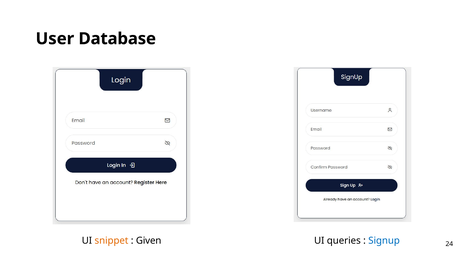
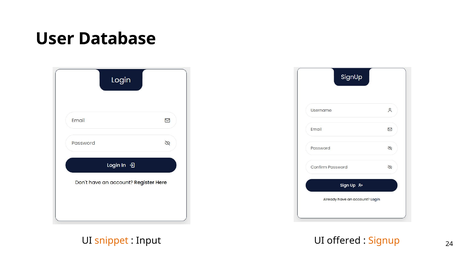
Given: Given -> Input
queries: queries -> offered
Signup colour: blue -> orange
